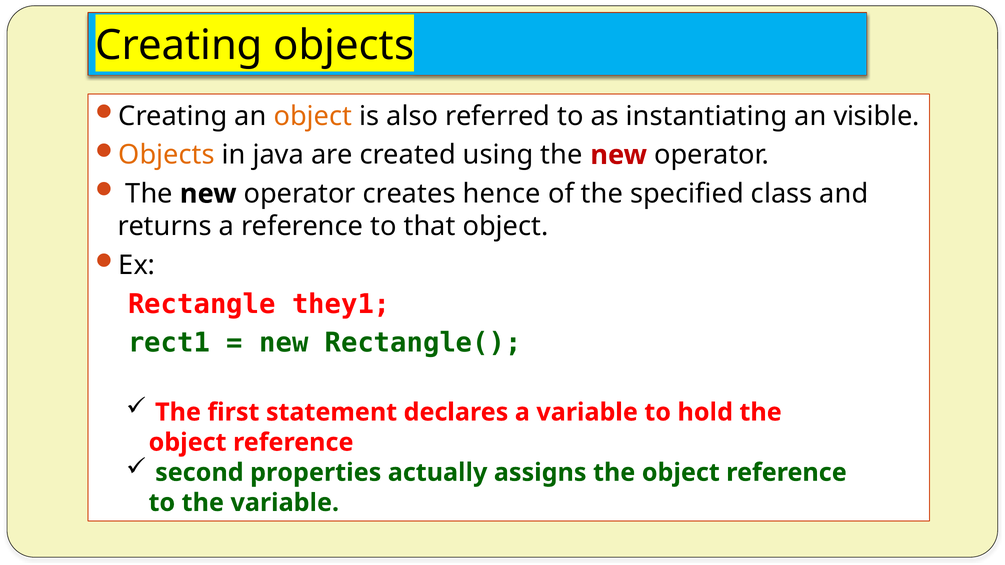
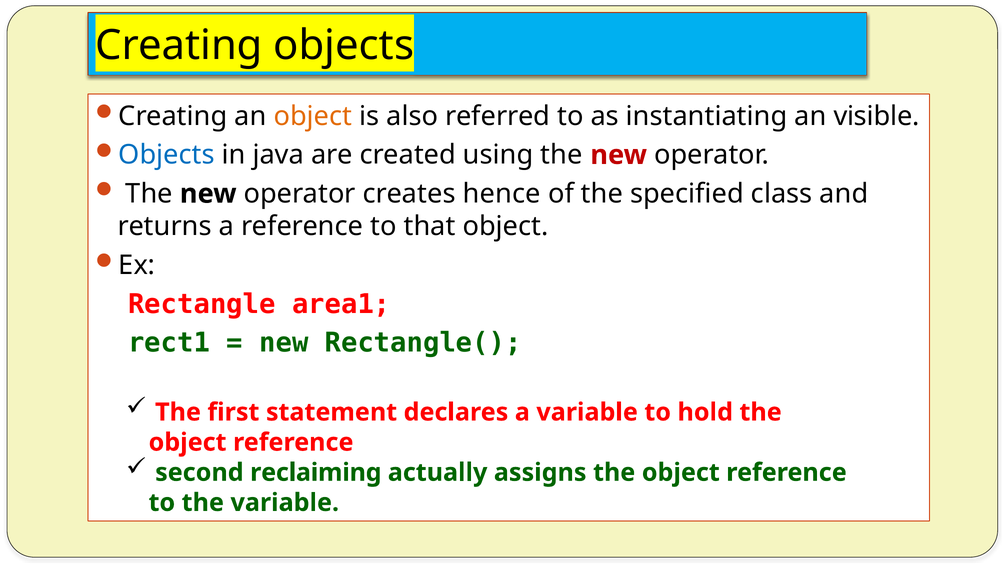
Objects at (167, 155) colour: orange -> blue
they1: they1 -> area1
properties: properties -> reclaiming
